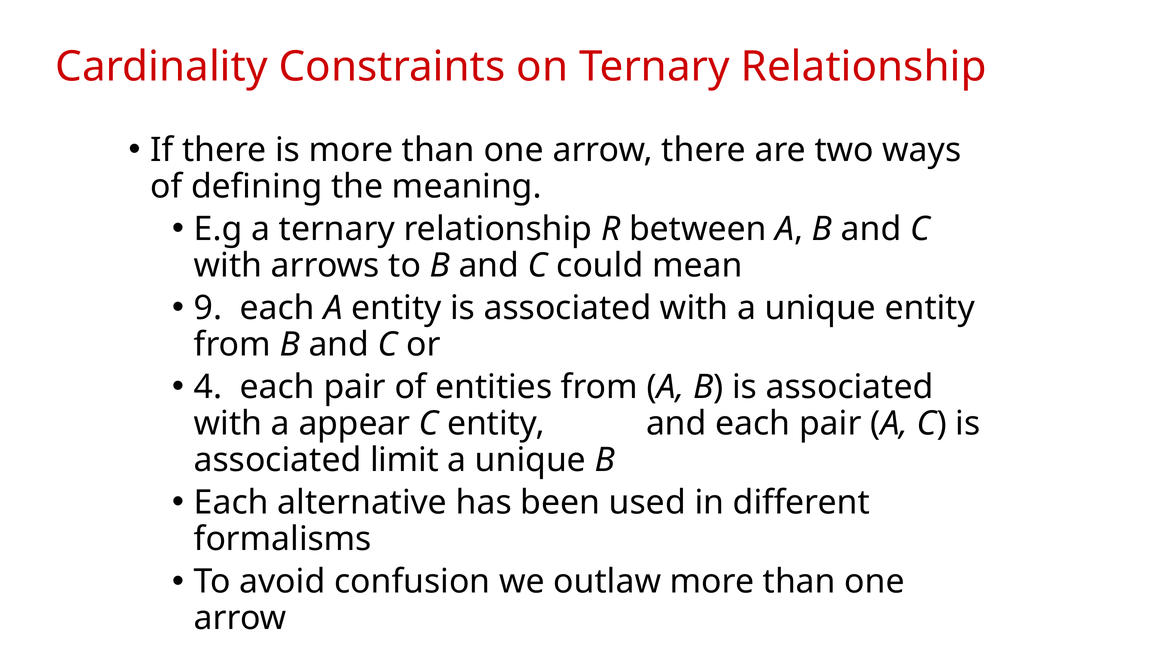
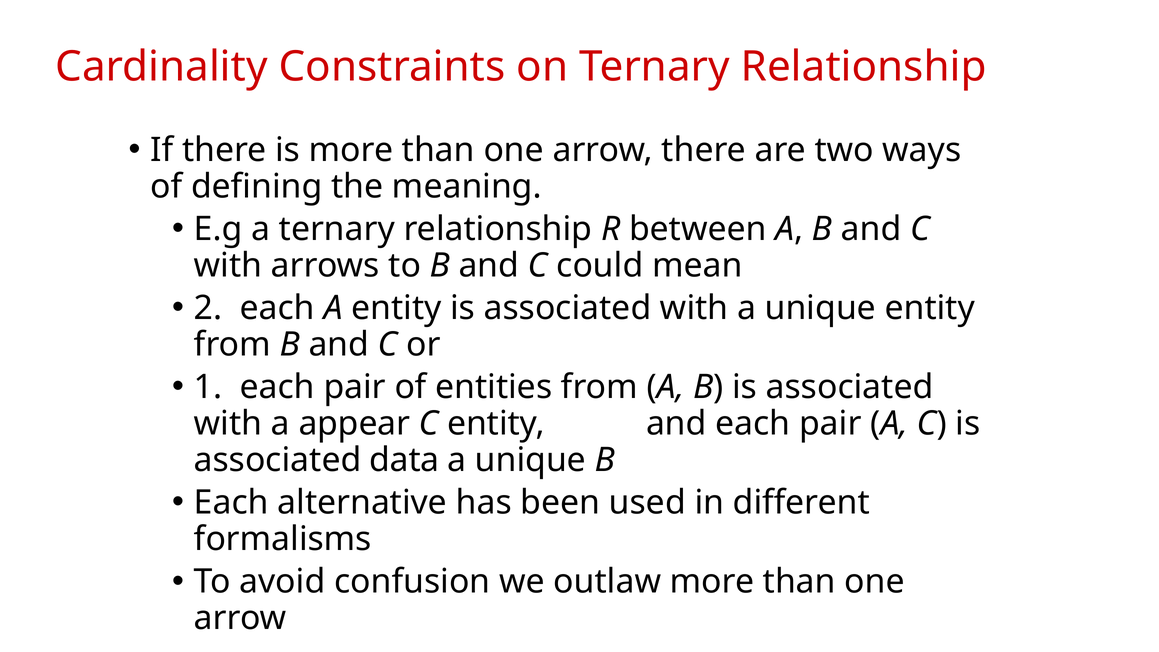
9: 9 -> 2
4: 4 -> 1
limit: limit -> data
